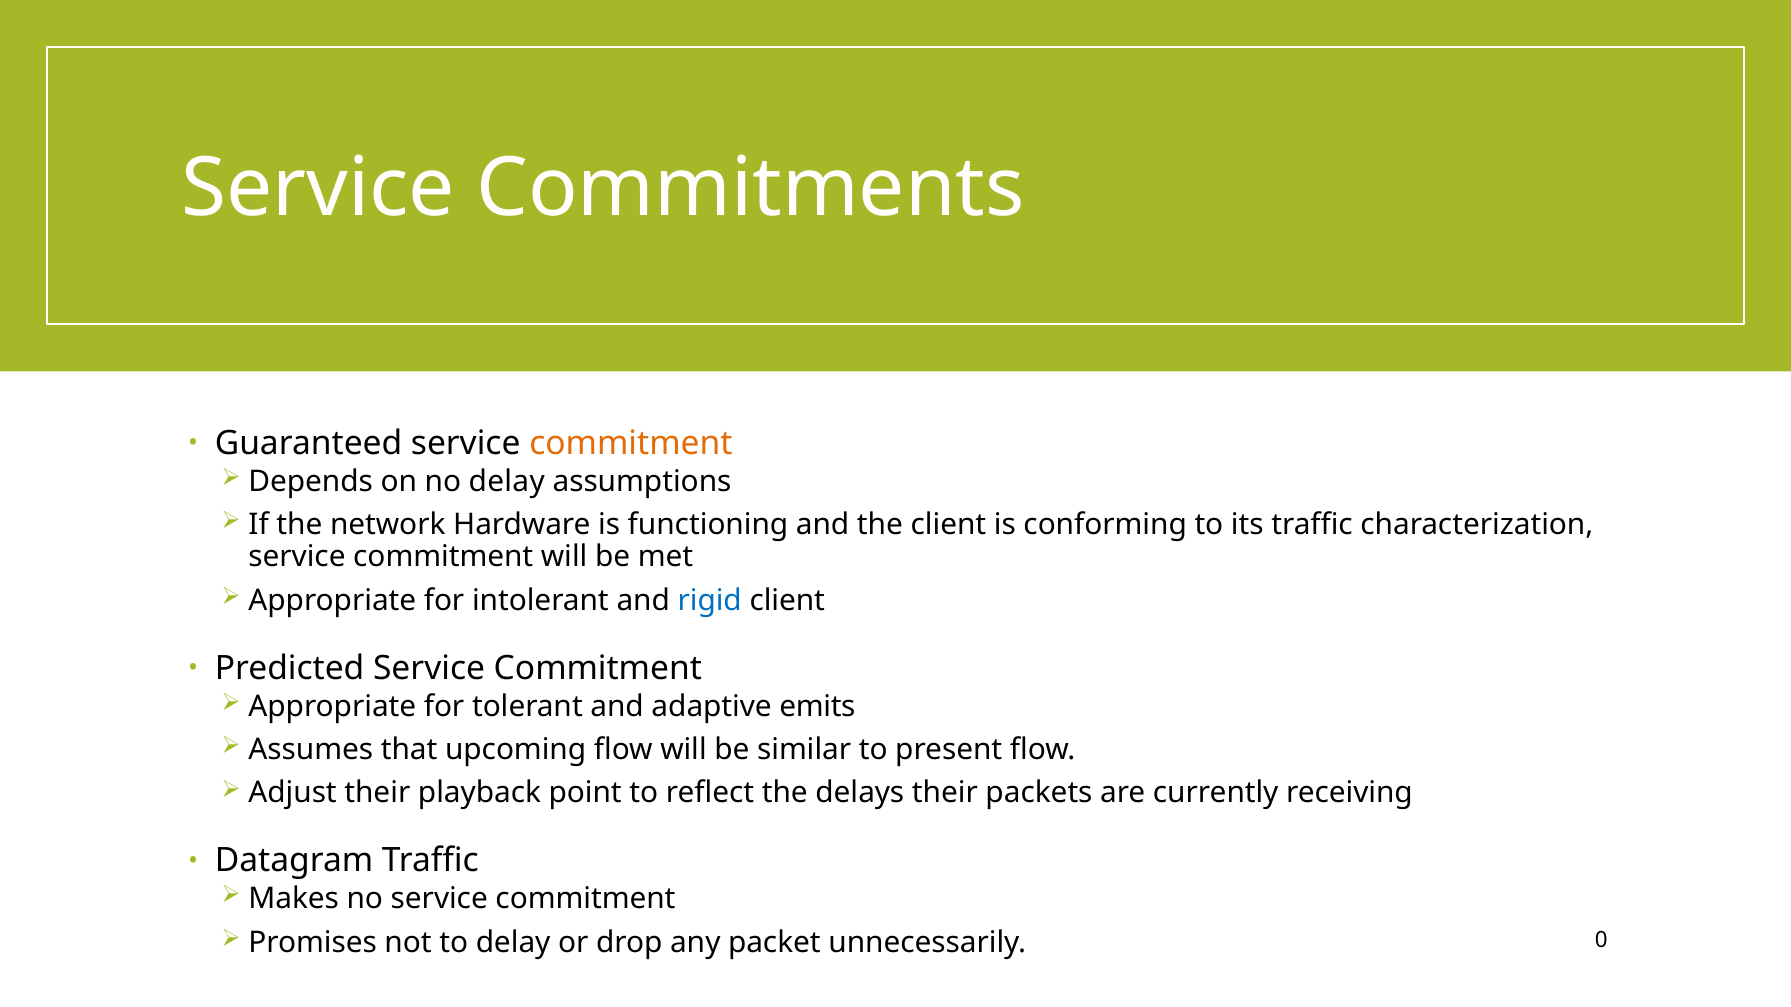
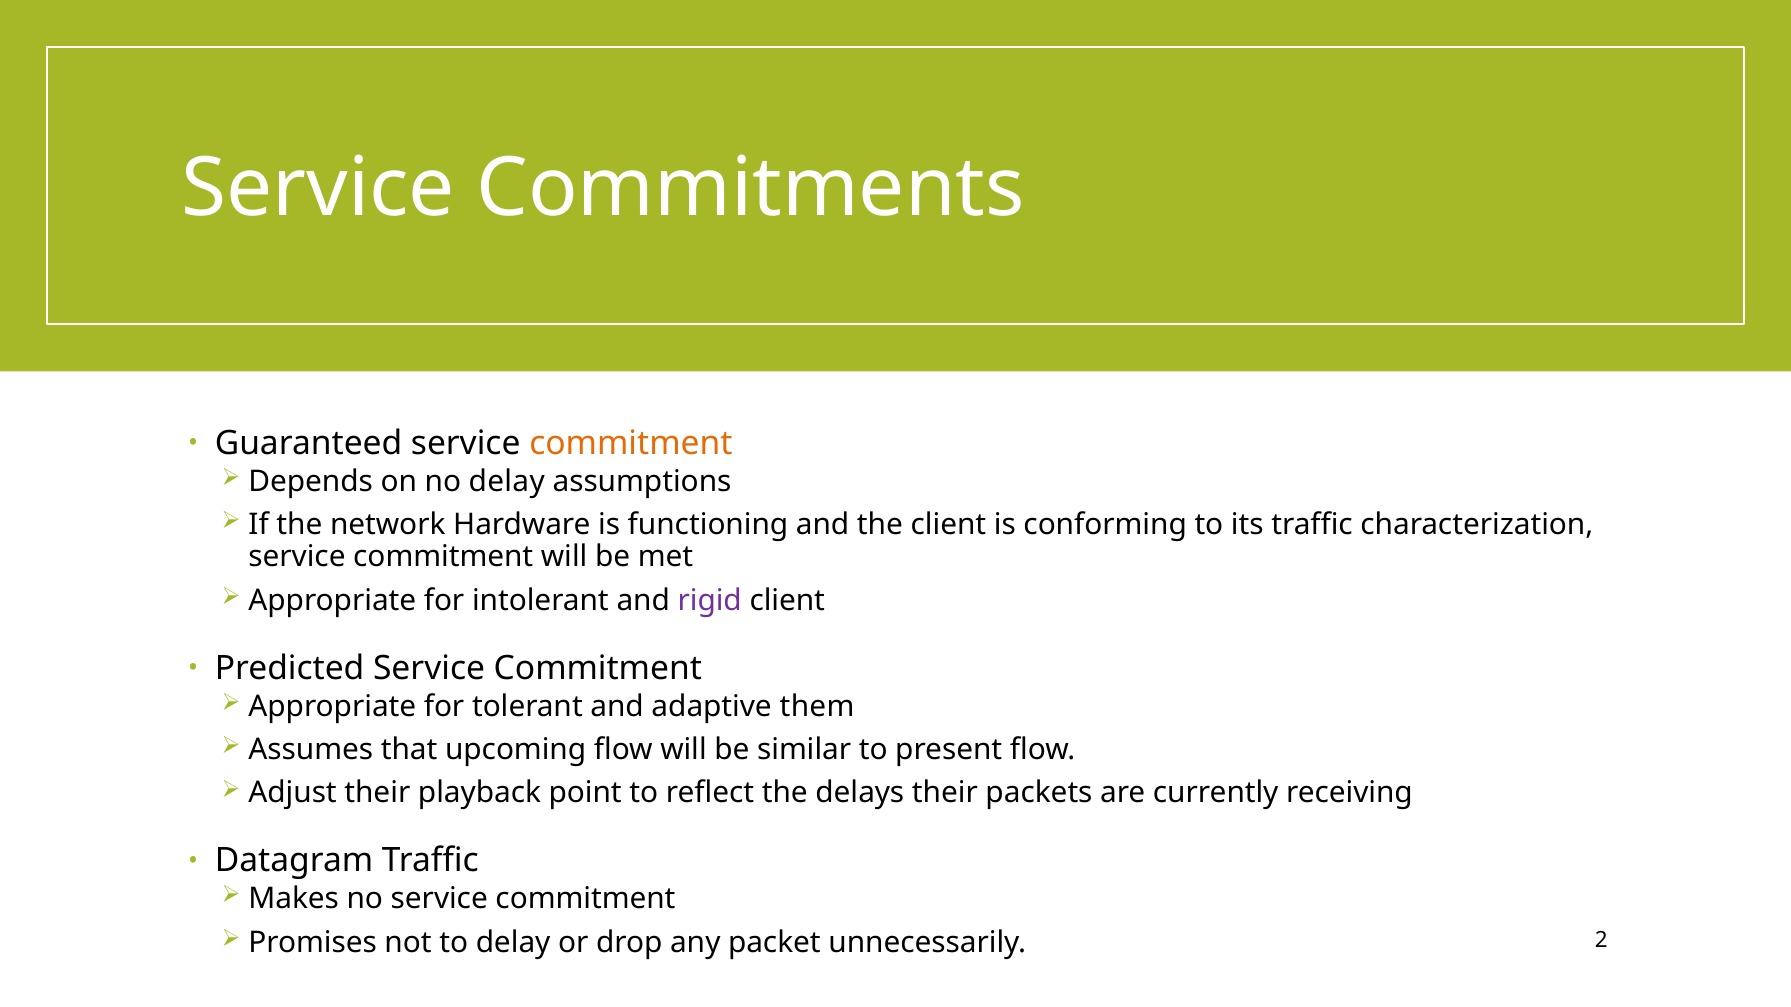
rigid colour: blue -> purple
emits: emits -> them
0: 0 -> 2
